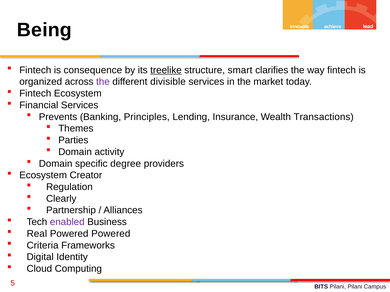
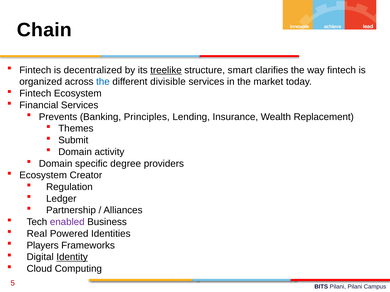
Being: Being -> Chain
consequence: consequence -> decentralized
the at (103, 82) colour: purple -> blue
Transactions: Transactions -> Replacement
Parties: Parties -> Submit
Clearly: Clearly -> Ledger
Powered Powered: Powered -> Identities
Criteria: Criteria -> Players
Identity underline: none -> present
